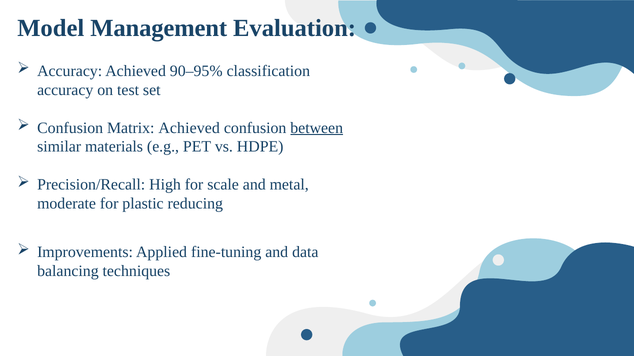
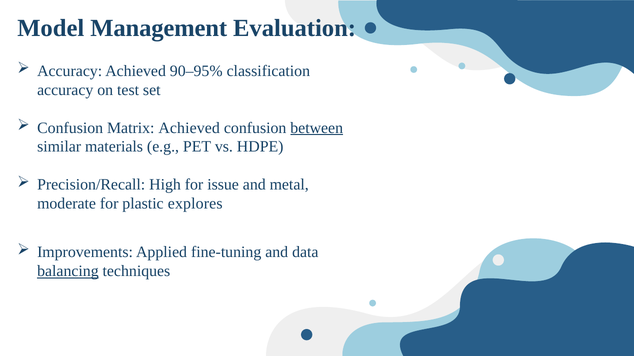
scale: scale -> issue
reducing: reducing -> explores
balancing underline: none -> present
